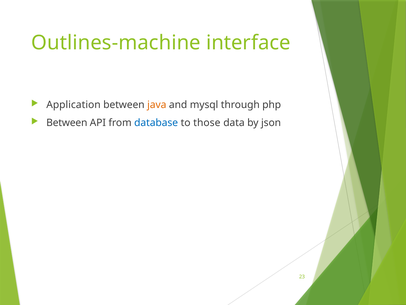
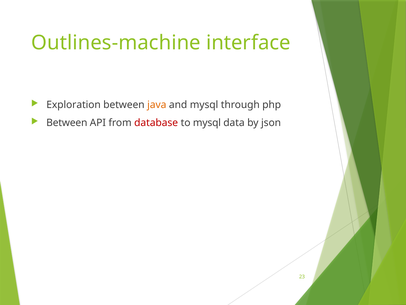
Application: Application -> Exploration
database colour: blue -> red
to those: those -> mysql
